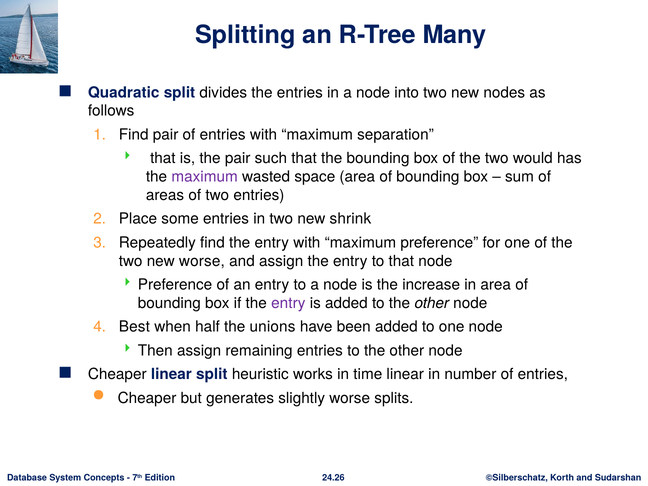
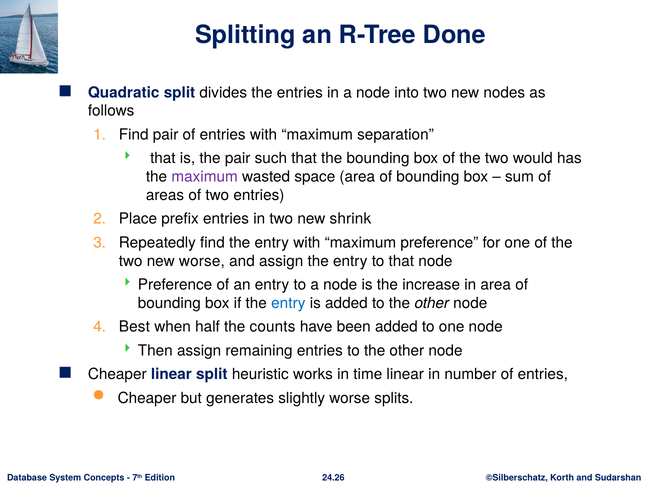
Many: Many -> Done
some: some -> prefix
entry at (288, 303) colour: purple -> blue
unions: unions -> counts
